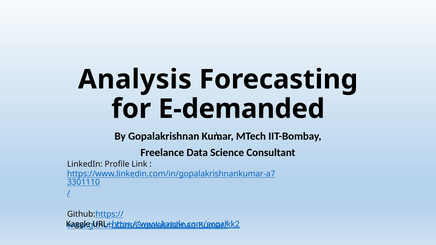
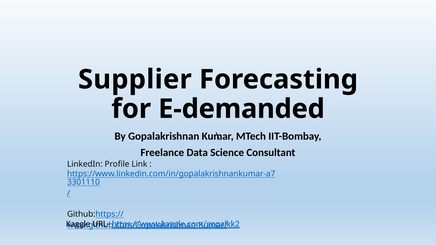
Analysis: Analysis -> Supplier
